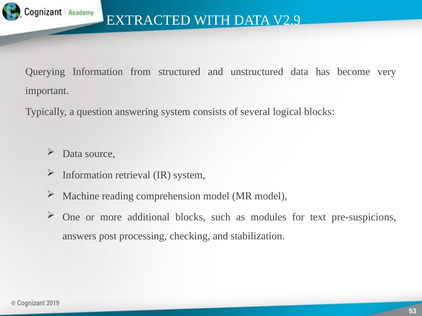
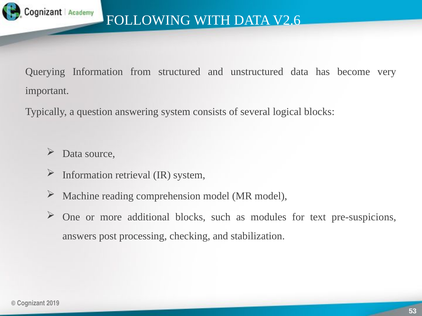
EXTRACTED: EXTRACTED -> FOLLOWING
V2.9: V2.9 -> V2.6
